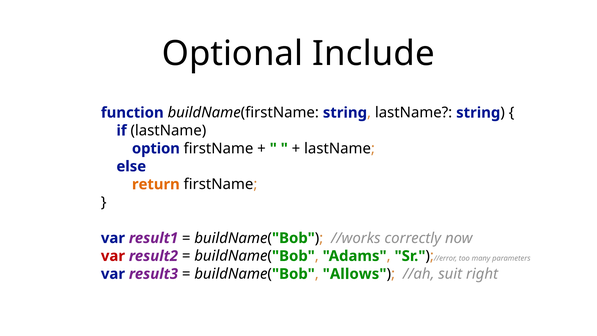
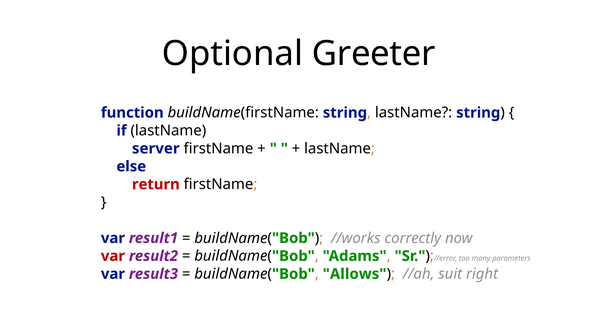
Include: Include -> Greeter
option: option -> server
return colour: orange -> red
